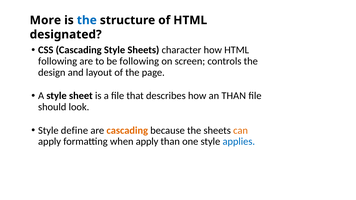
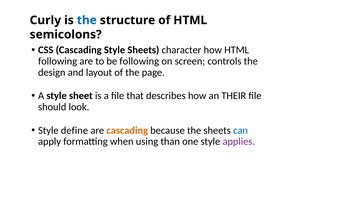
More: More -> Curly
designated: designated -> semicolons
an THAN: THAN -> THEIR
can colour: orange -> blue
when apply: apply -> using
applies colour: blue -> purple
